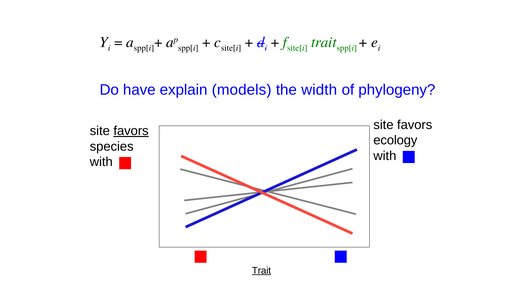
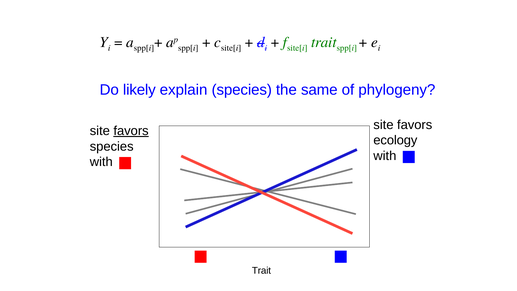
have: have -> likely
explain models: models -> species
width: width -> same
Trait at (261, 270) underline: present -> none
